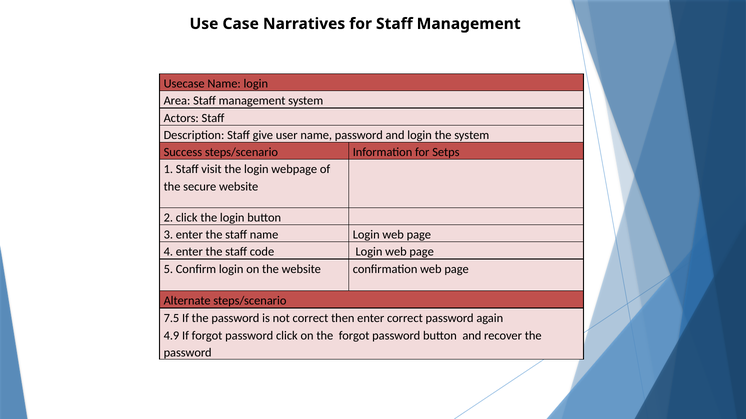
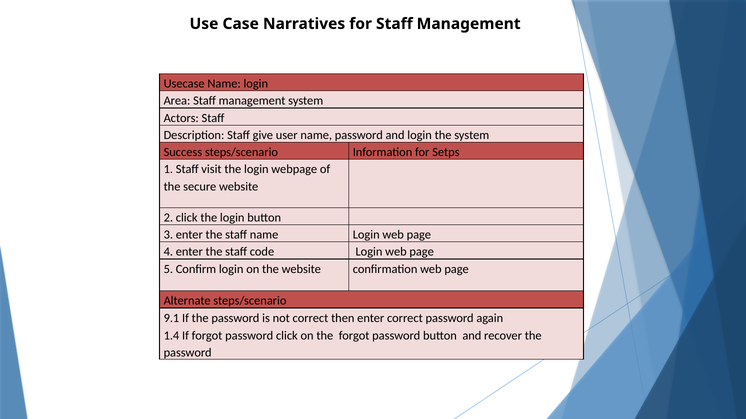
7.5: 7.5 -> 9.1
4.9: 4.9 -> 1.4
